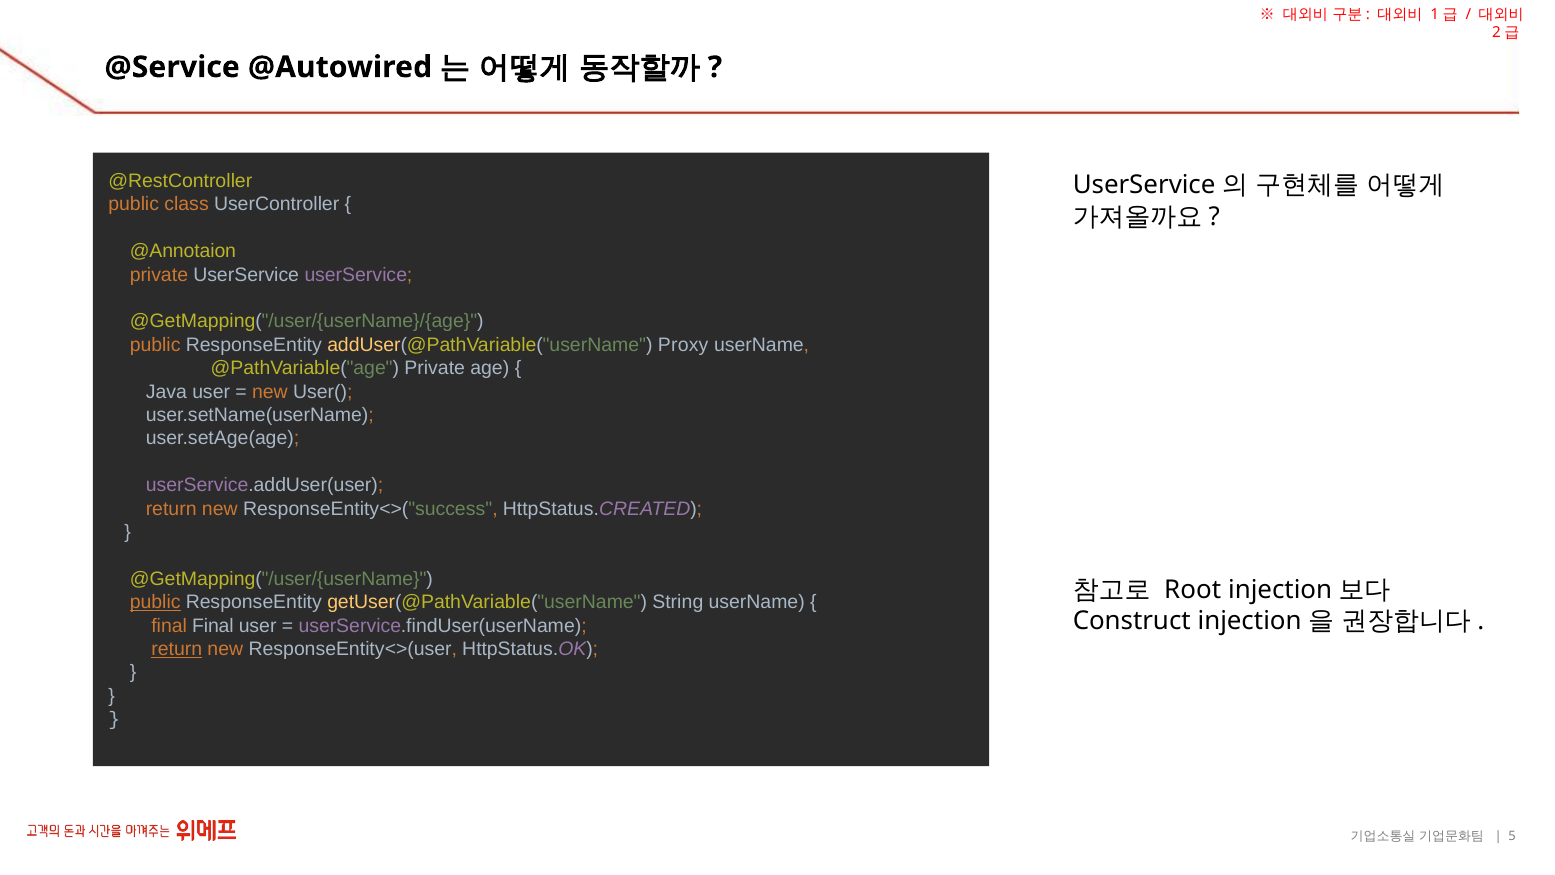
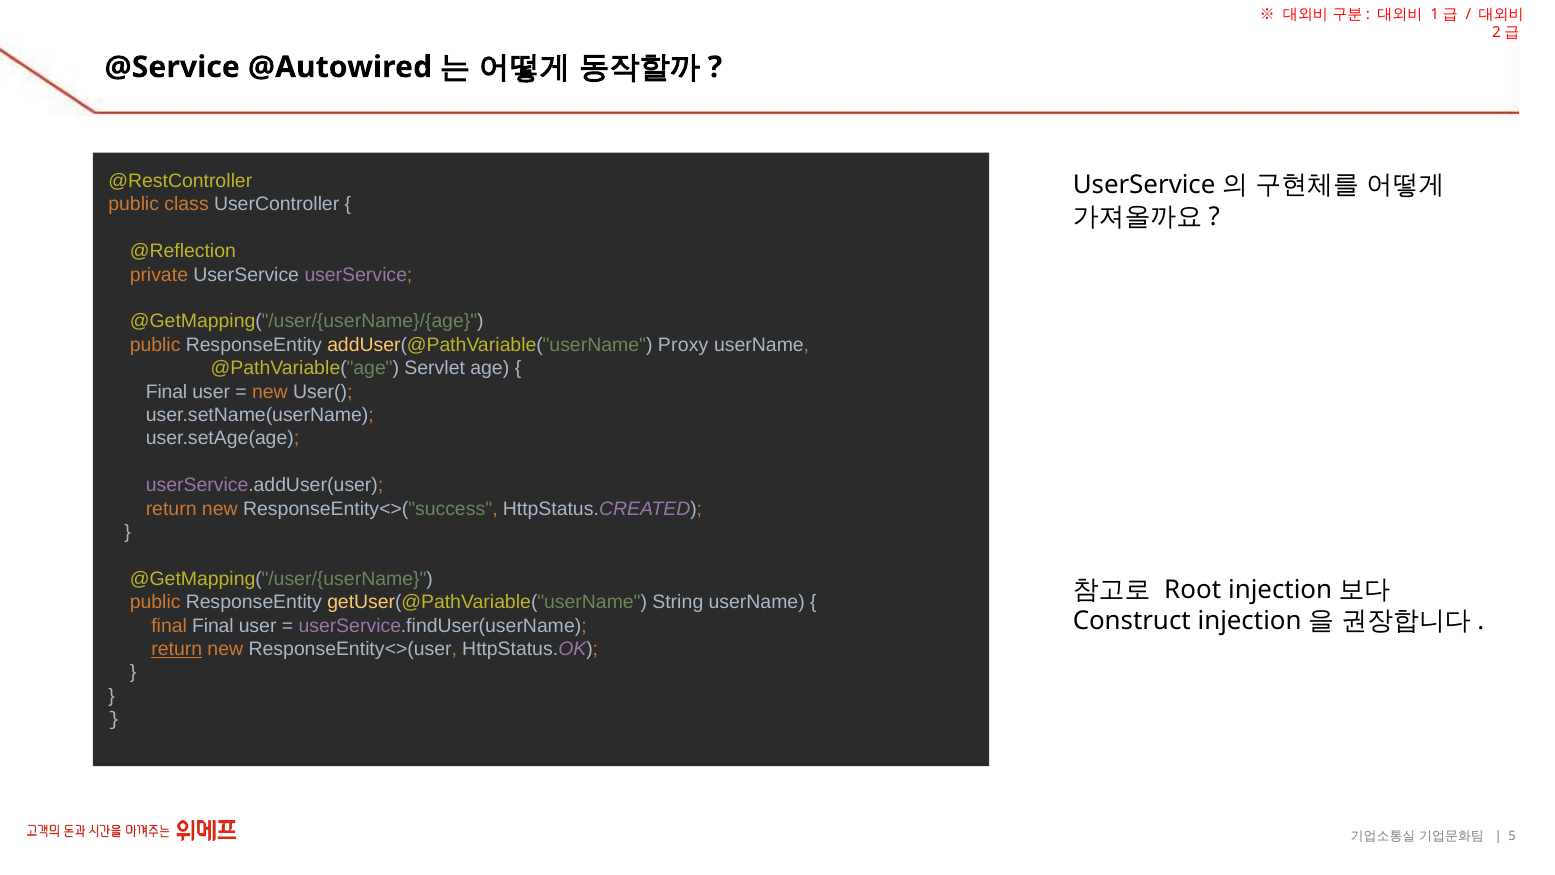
@Annotaion: @Annotaion -> @Reflection
@PathVariable("age Private: Private -> Servlet
Java at (166, 392): Java -> Final
public at (155, 602) underline: present -> none
